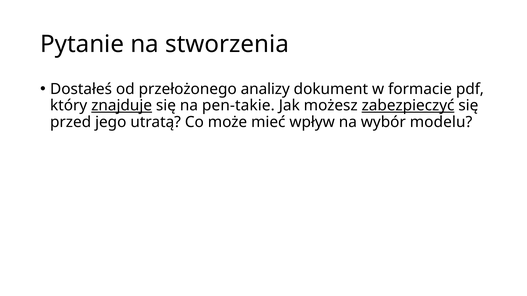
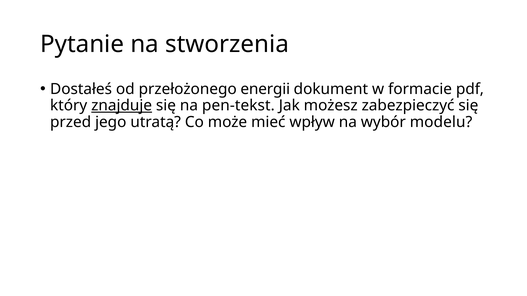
analizy: analizy -> energii
pen-takie: pen-takie -> pen-tekst
zabezpieczyć underline: present -> none
